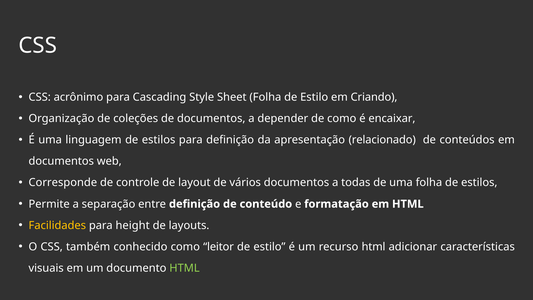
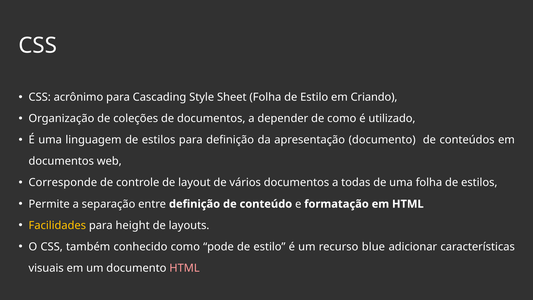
encaixar: encaixar -> utilizado
apresentação relacionado: relacionado -> documento
leitor: leitor -> pode
recurso html: html -> blue
HTML at (185, 268) colour: light green -> pink
